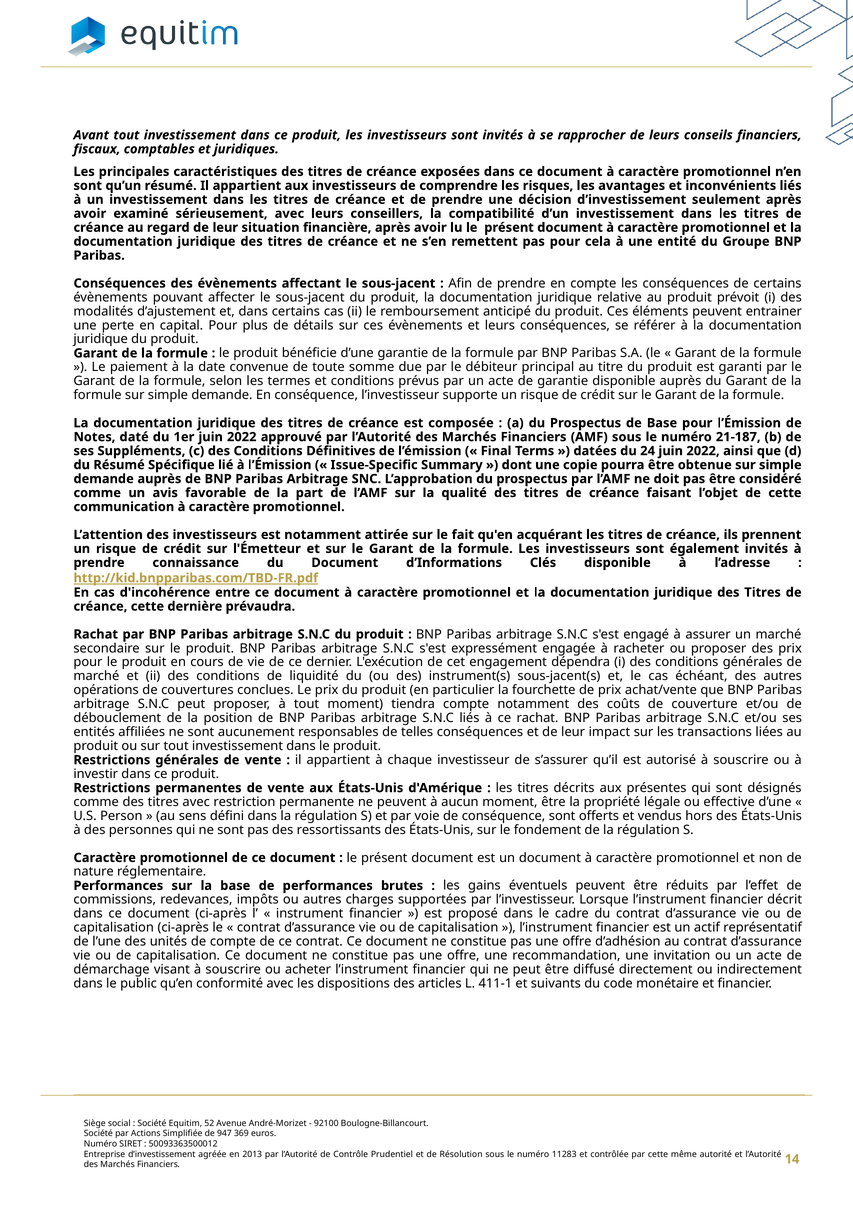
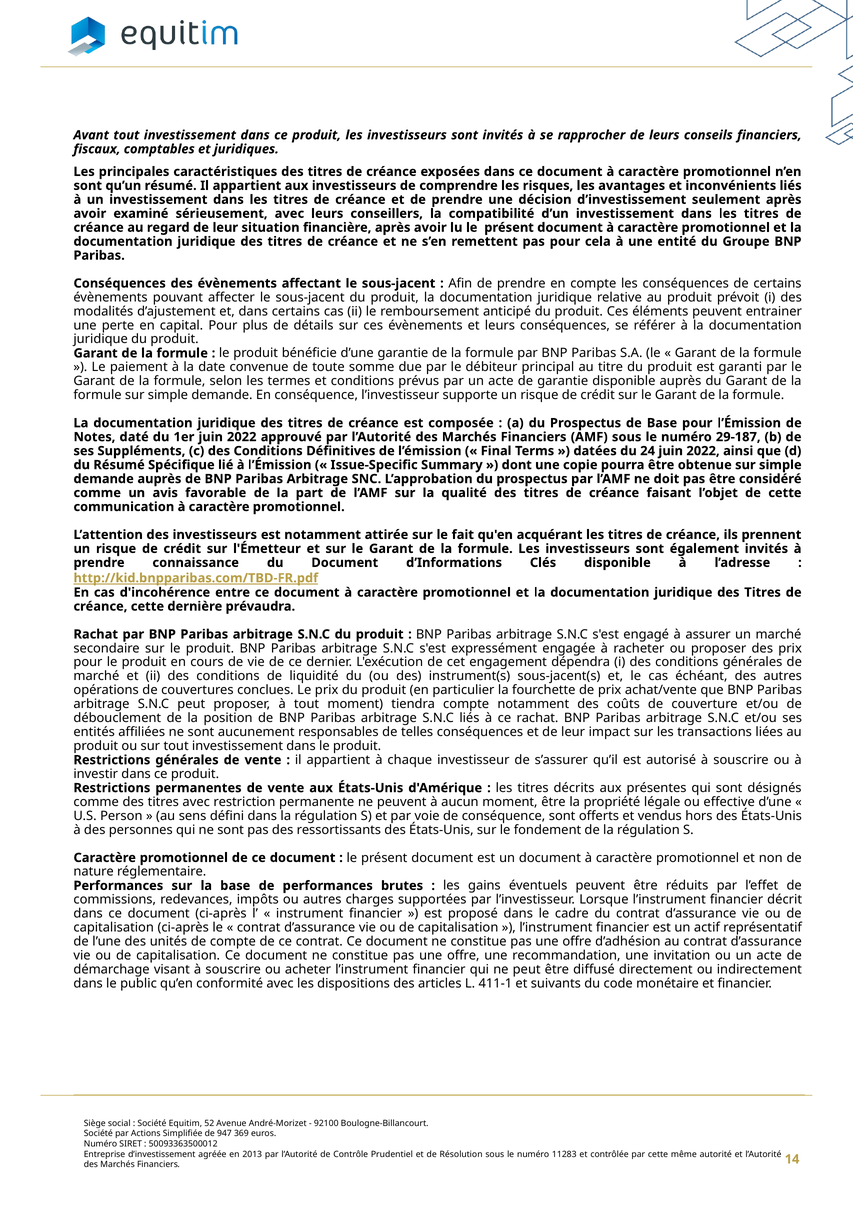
21-187: 21-187 -> 29-187
